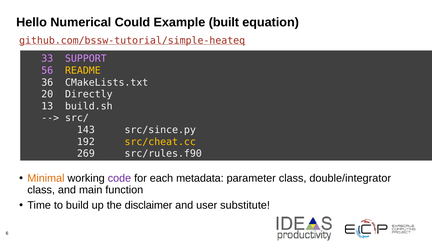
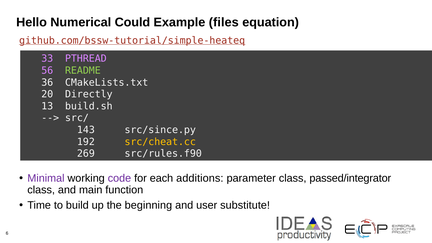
built: built -> files
SUPPORT: SUPPORT -> PTHREAD
README colour: yellow -> light green
Minimal colour: orange -> purple
metadata: metadata -> additions
double/integrator: double/integrator -> passed/integrator
disclaimer: disclaimer -> beginning
